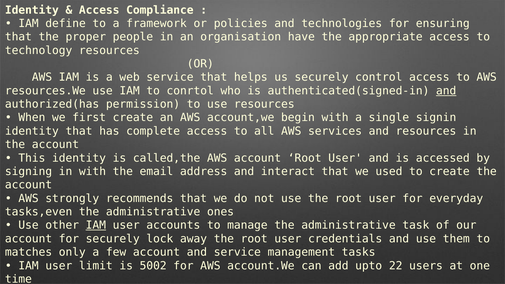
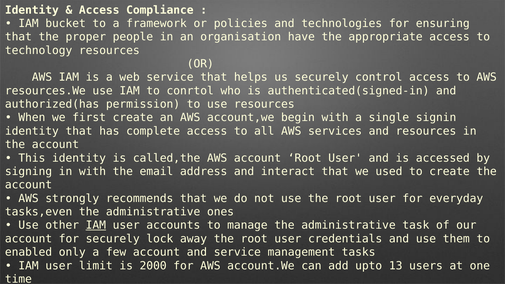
define: define -> bucket
and at (446, 91) underline: present -> none
matches: matches -> enabled
5002: 5002 -> 2000
22: 22 -> 13
